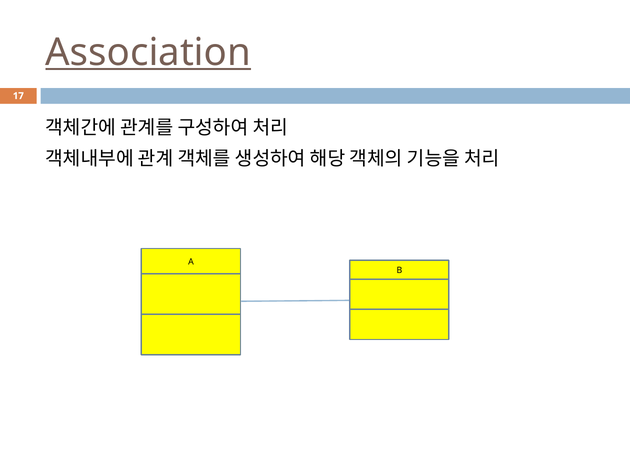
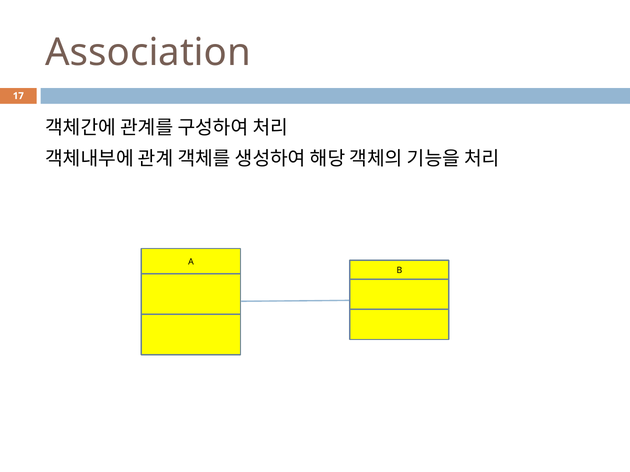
Association underline: present -> none
